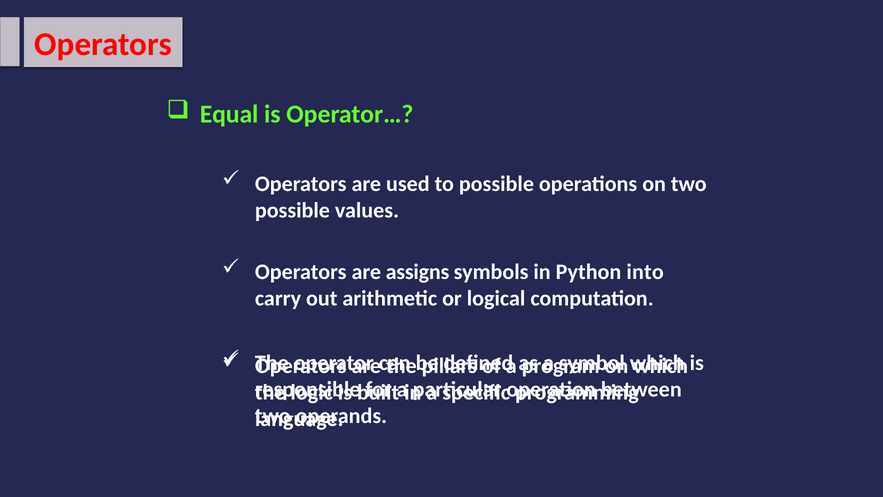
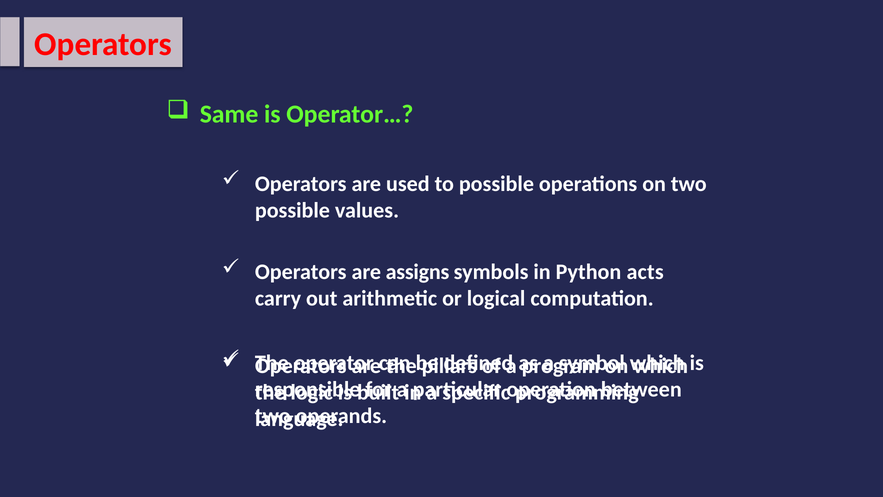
Equal: Equal -> Same
into: into -> acts
